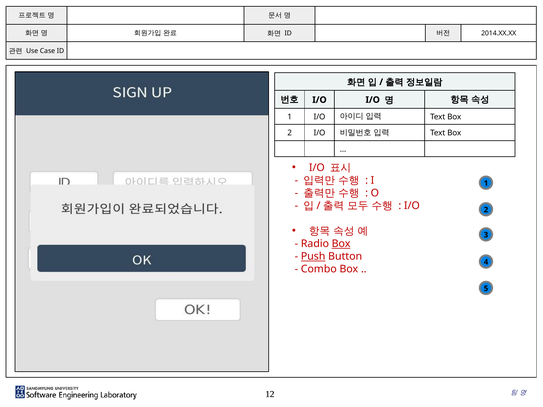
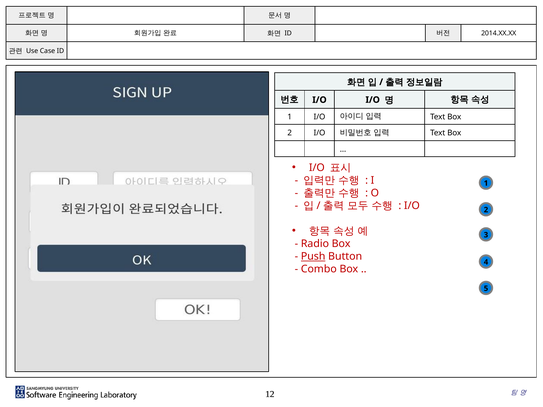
Box at (341, 244) underline: present -> none
